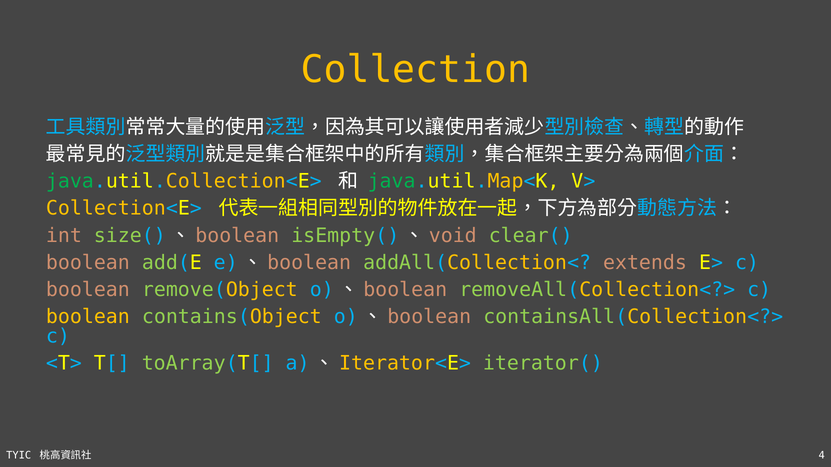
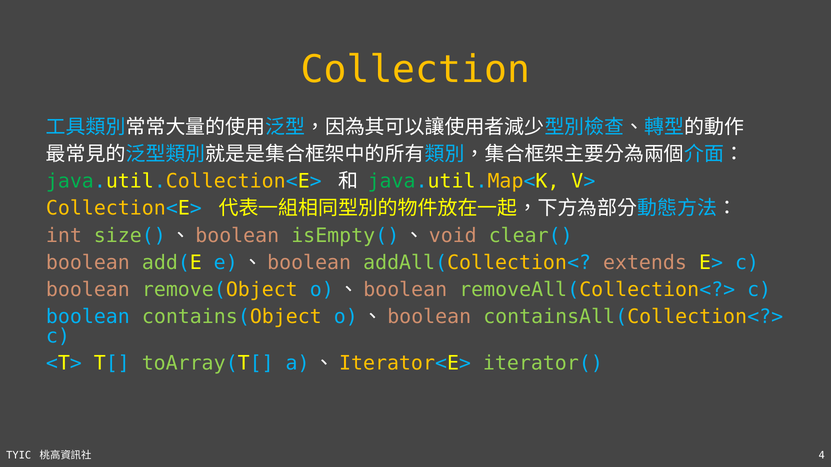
boolean at (88, 317) colour: yellow -> light blue
